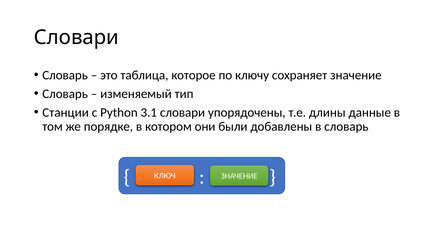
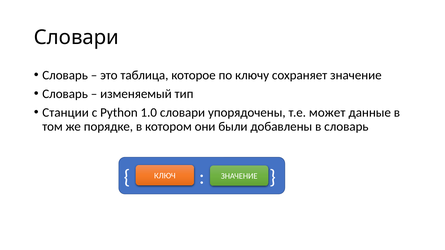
3.1: 3.1 -> 1.0
длины: длины -> может
